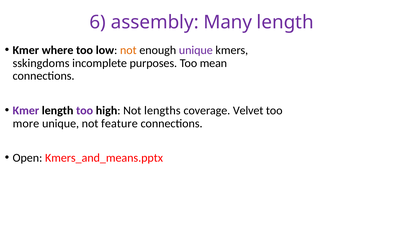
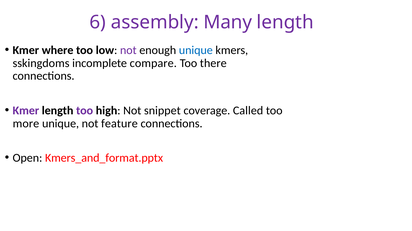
not at (128, 50) colour: orange -> purple
unique at (196, 50) colour: purple -> blue
purposes: purposes -> compare
mean: mean -> there
lengths: lengths -> snippet
Velvet: Velvet -> Called
Kmers_and_means.pptx: Kmers_and_means.pptx -> Kmers_and_format.pptx
